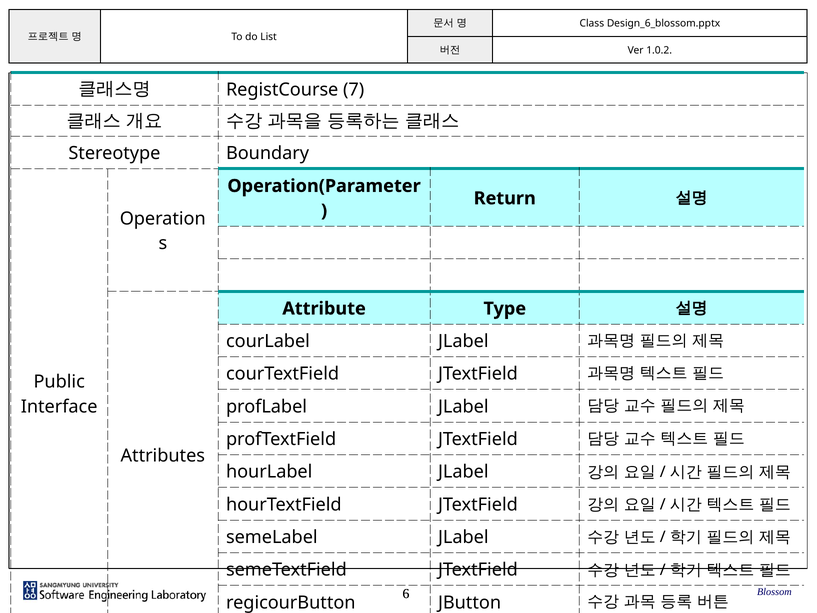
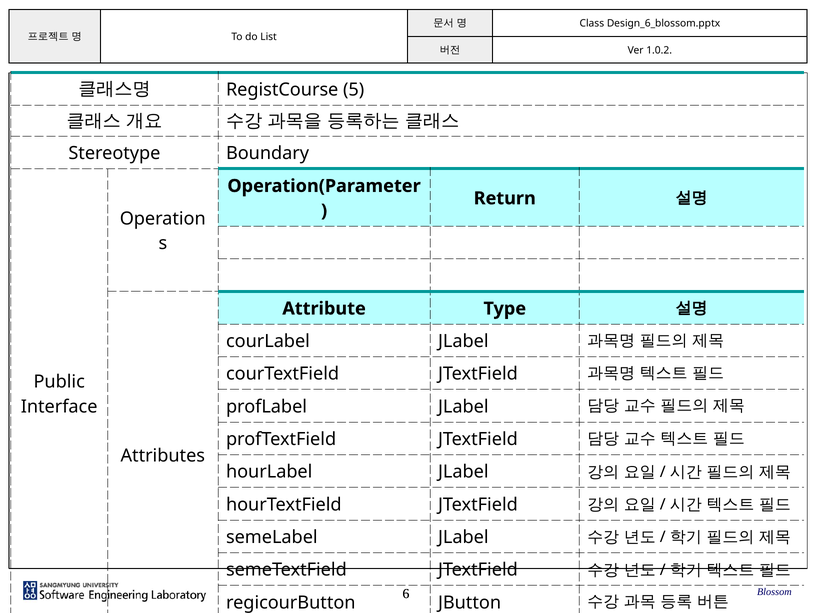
7: 7 -> 5
